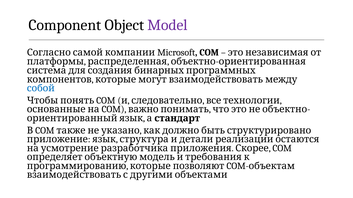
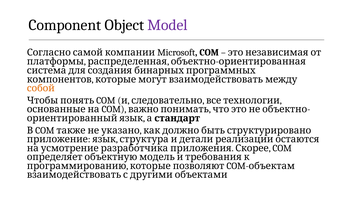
собой colour: blue -> orange
